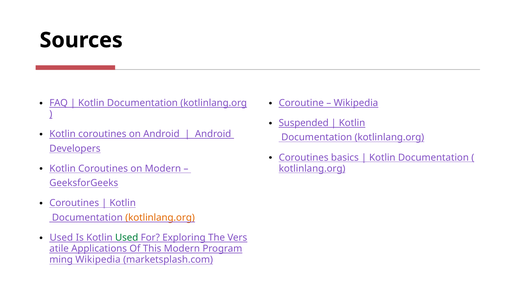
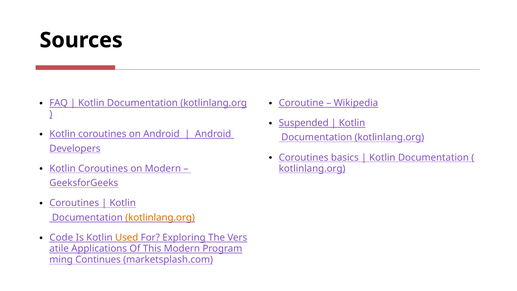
Used at (61, 238): Used -> Code
Used at (127, 238) colour: green -> orange
Wikipedia at (98, 260): Wikipedia -> Continues
